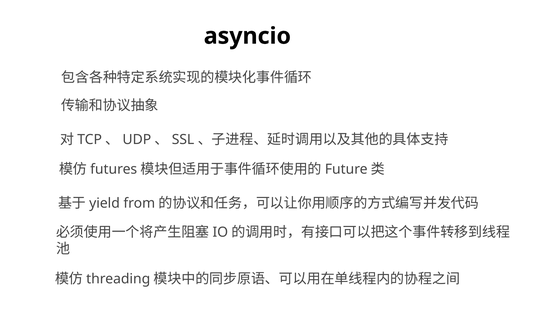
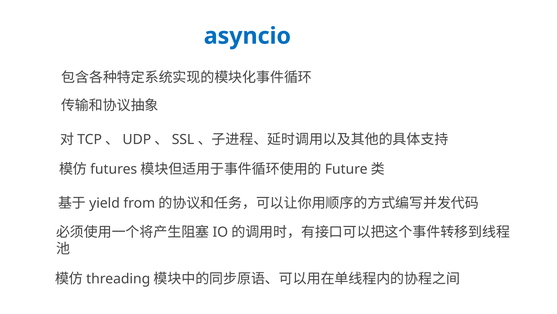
asyncio colour: black -> blue
